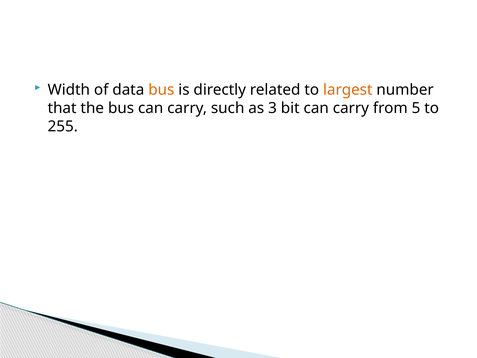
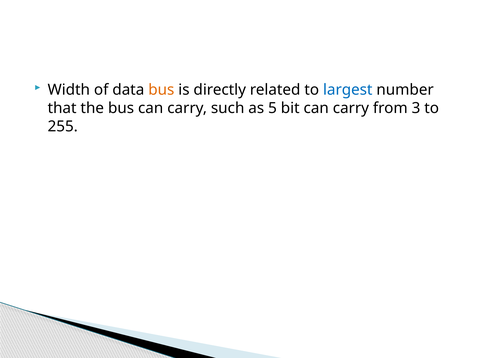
largest colour: orange -> blue
3: 3 -> 5
5: 5 -> 3
